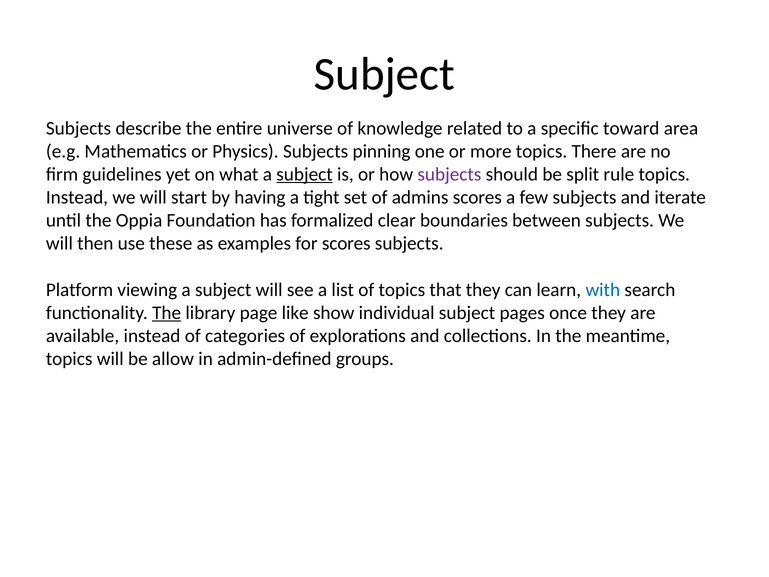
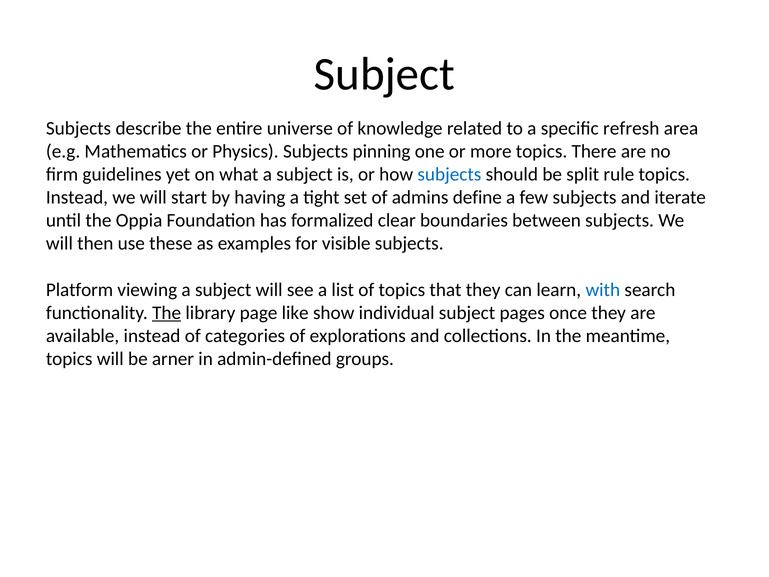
toward: toward -> refresh
subject at (305, 174) underline: present -> none
subjects at (449, 174) colour: purple -> blue
admins scores: scores -> define
for scores: scores -> visible
allow: allow -> arner
